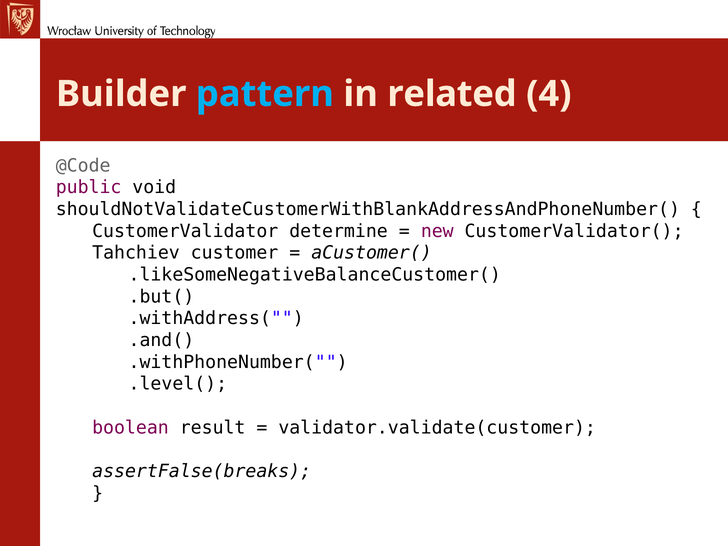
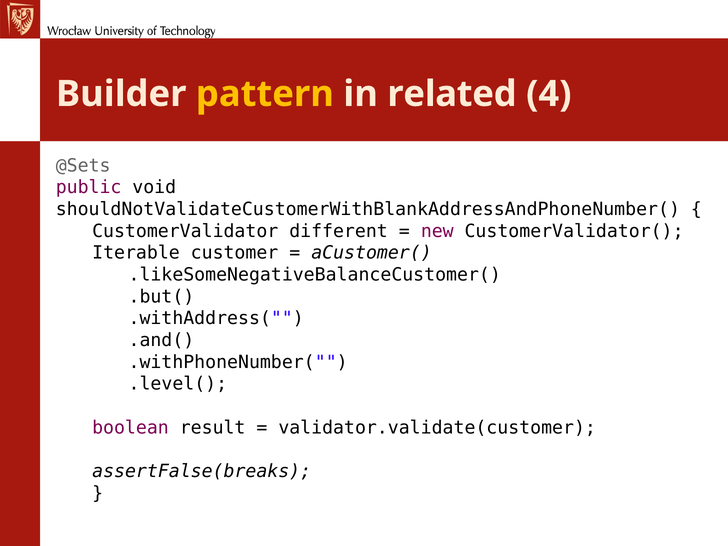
pattern colour: light blue -> yellow
@Code: @Code -> @Sets
determine: determine -> different
Tahchiev: Tahchiev -> Iterable
